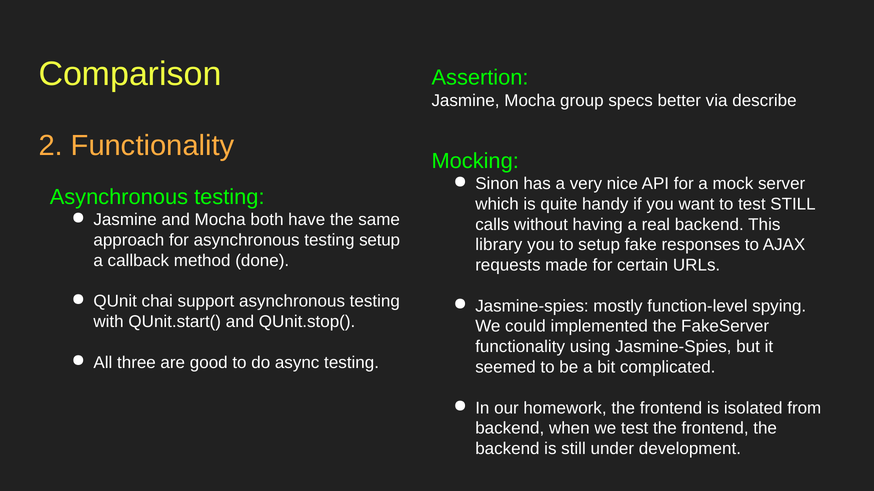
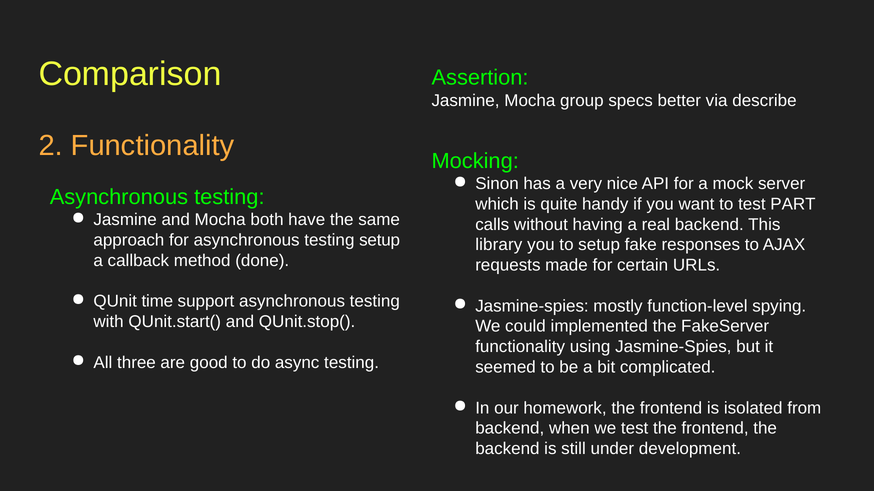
test STILL: STILL -> PART
chai: chai -> time
